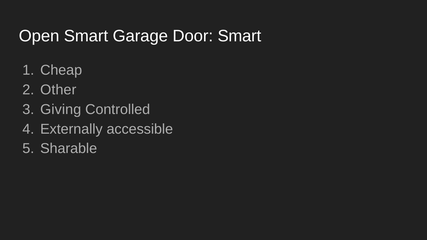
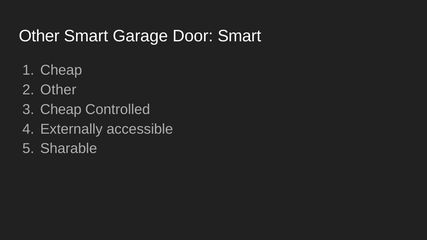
Open at (39, 36): Open -> Other
Giving at (61, 109): Giving -> Cheap
